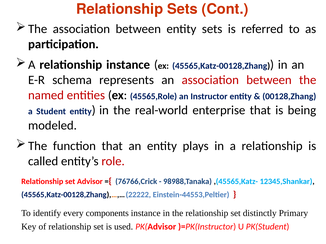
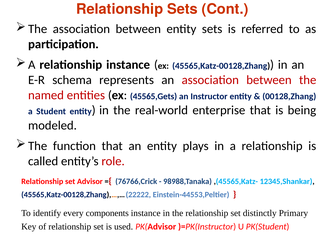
45565,Role: 45565,Role -> 45565,Gets
